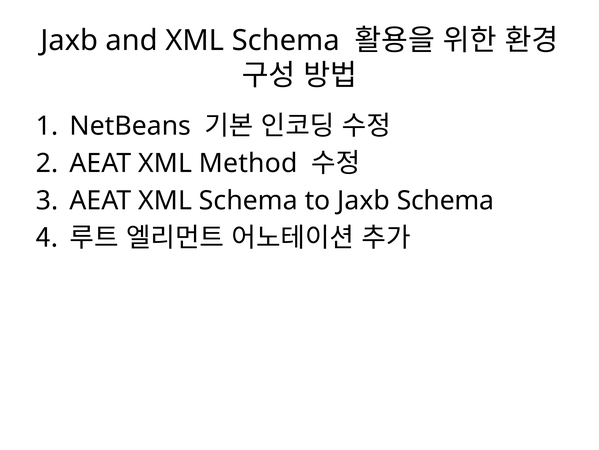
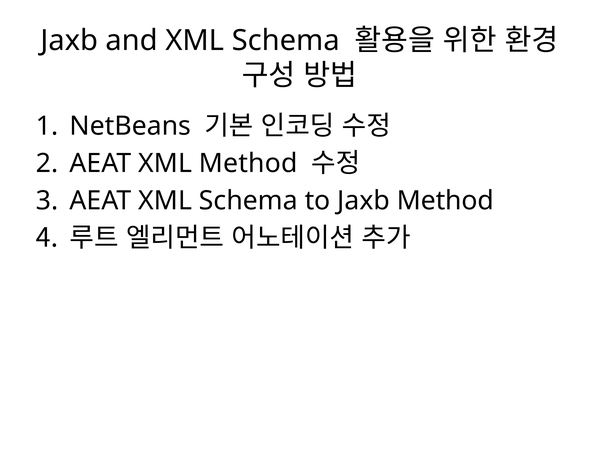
Jaxb Schema: Schema -> Method
